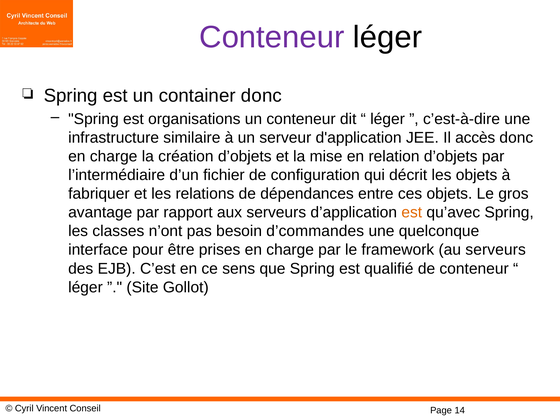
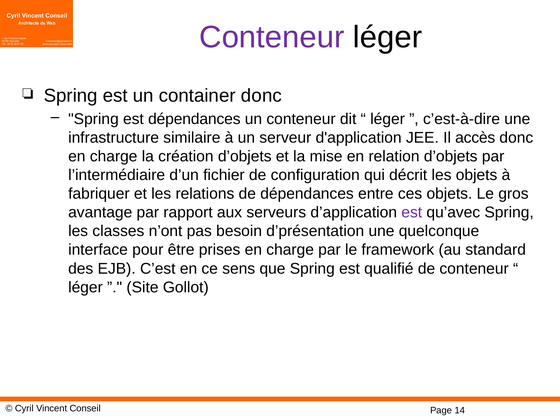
est organisations: organisations -> dépendances
est at (412, 213) colour: orange -> purple
d’commandes: d’commandes -> d’présentation
au serveurs: serveurs -> standard
